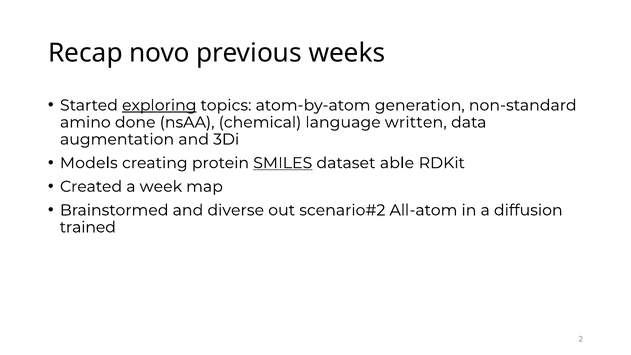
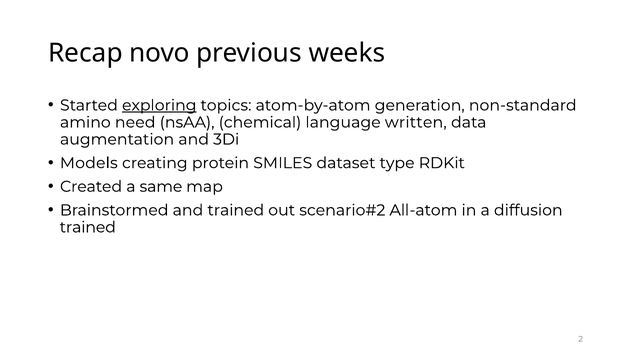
done: done -> need
SMILES underline: present -> none
able: able -> type
week: week -> same
and diverse: diverse -> trained
